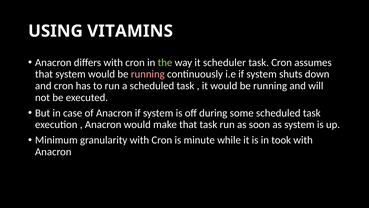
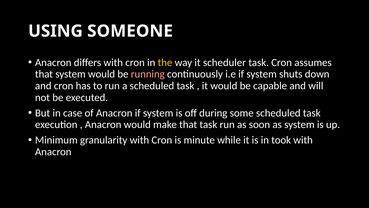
VITAMINS: VITAMINS -> SOMEONE
the colour: light green -> yellow
it would be running: running -> capable
